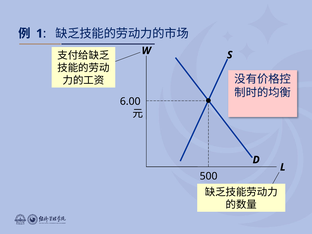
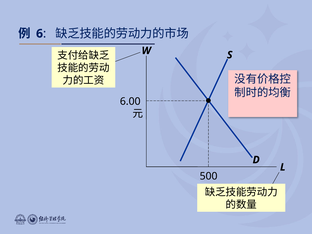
1: 1 -> 6
